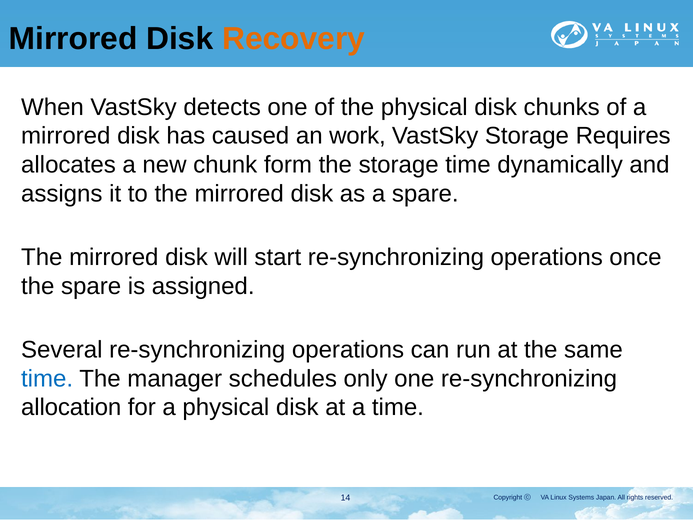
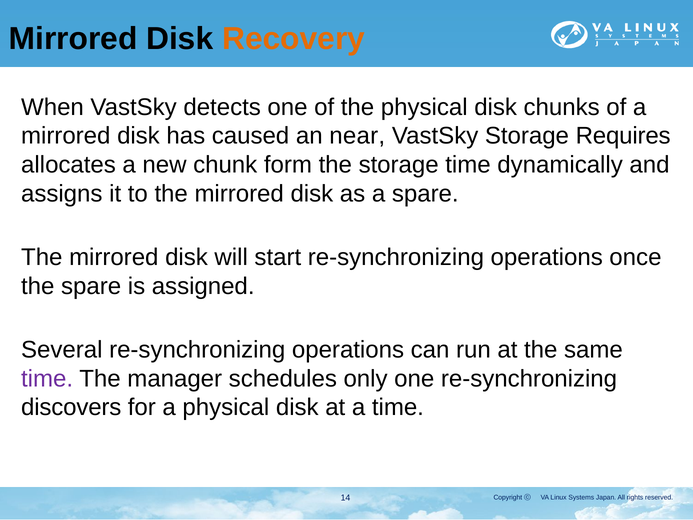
work: work -> near
time at (47, 378) colour: blue -> purple
allocation: allocation -> discovers
